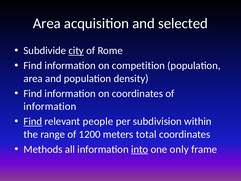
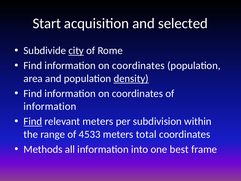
Area at (47, 23): Area -> Start
competition at (138, 66): competition -> coordinates
density underline: none -> present
relevant people: people -> meters
1200: 1200 -> 4533
into underline: present -> none
only: only -> best
